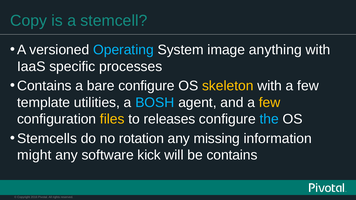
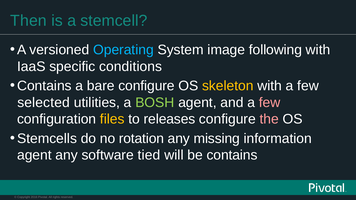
Copy: Copy -> Then
anything: anything -> following
processes: processes -> conditions
template: template -> selected
BOSH colour: light blue -> light green
few at (270, 103) colour: yellow -> pink
the colour: light blue -> pink
might at (34, 155): might -> agent
kick: kick -> tied
